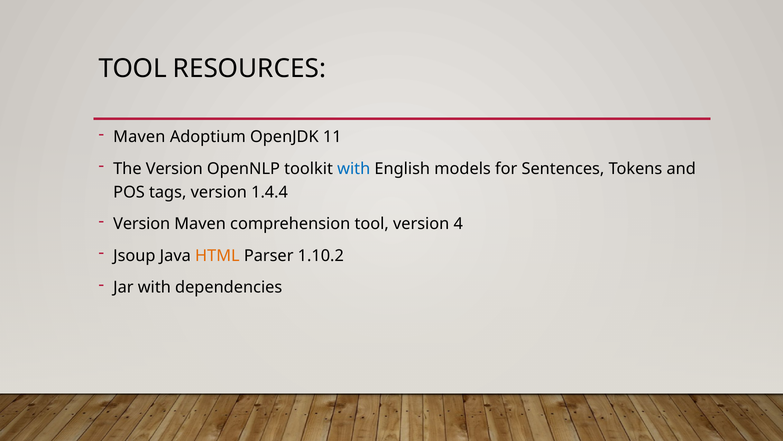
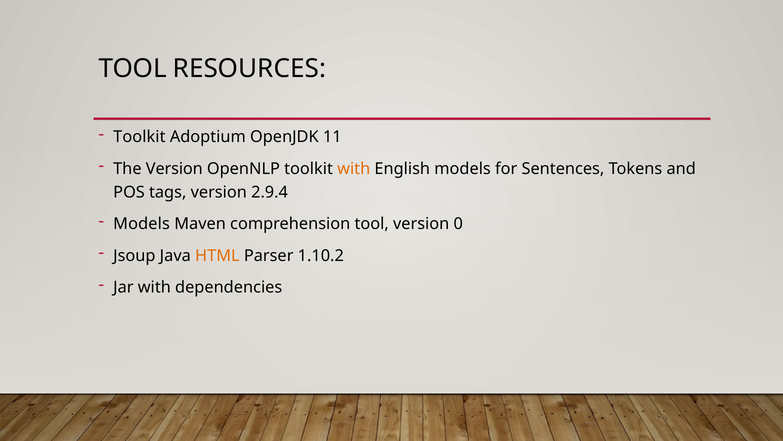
Maven at (139, 137): Maven -> Toolkit
with at (354, 168) colour: blue -> orange
1.4.4: 1.4.4 -> 2.9.4
Version at (142, 224): Version -> Models
4: 4 -> 0
